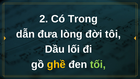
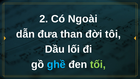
Trong: Trong -> Ngoài
lòng: lòng -> than
ghề colour: yellow -> light blue
